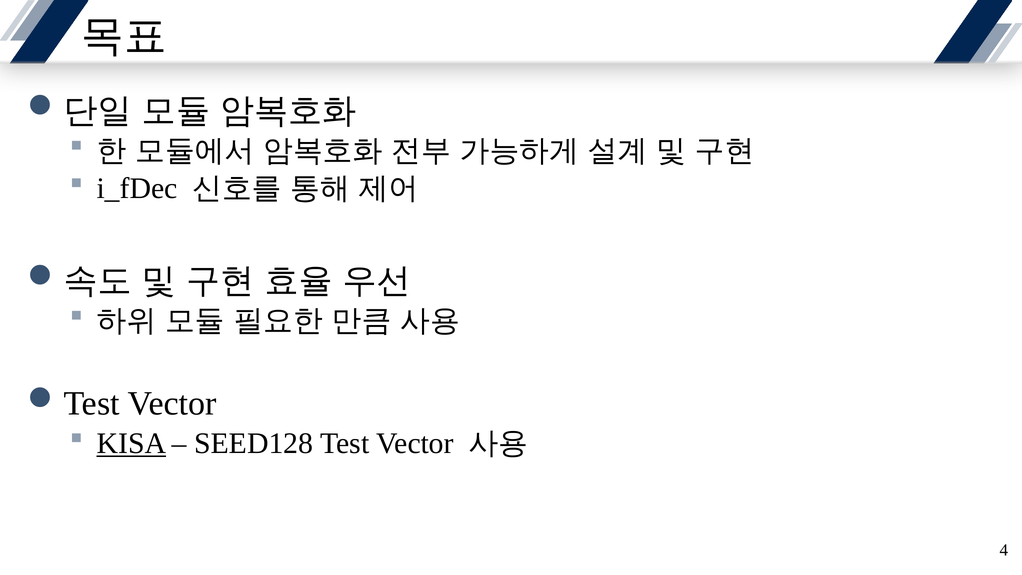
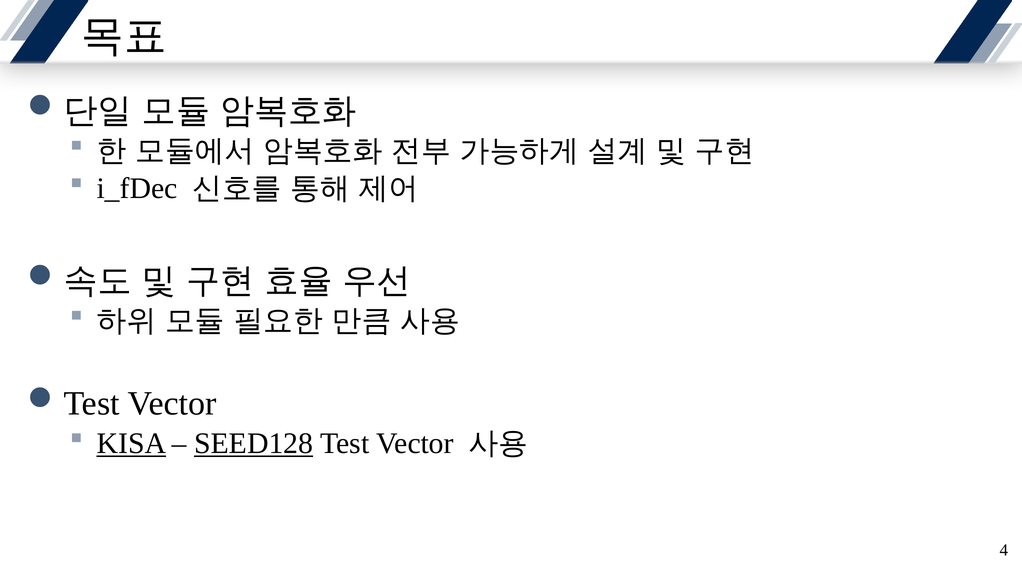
SEED128 underline: none -> present
